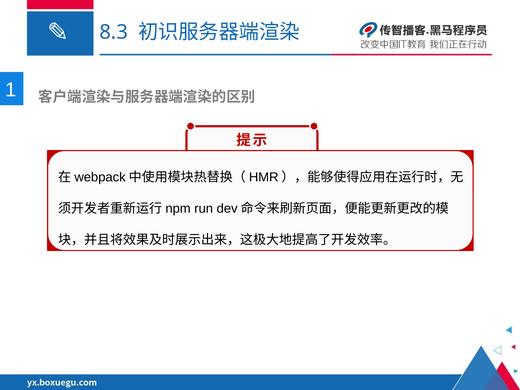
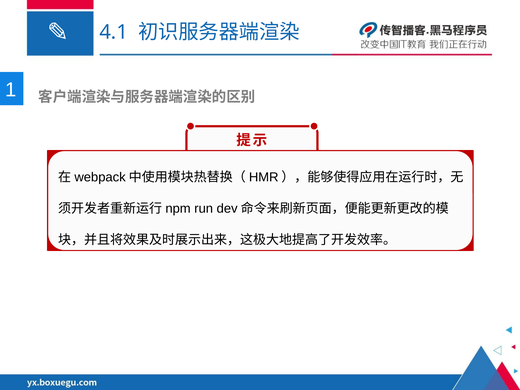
8.3: 8.3 -> 4.1
